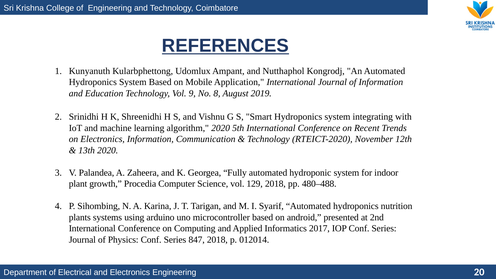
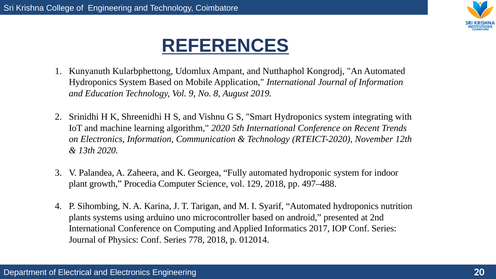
480–488: 480–488 -> 497–488
847: 847 -> 778
